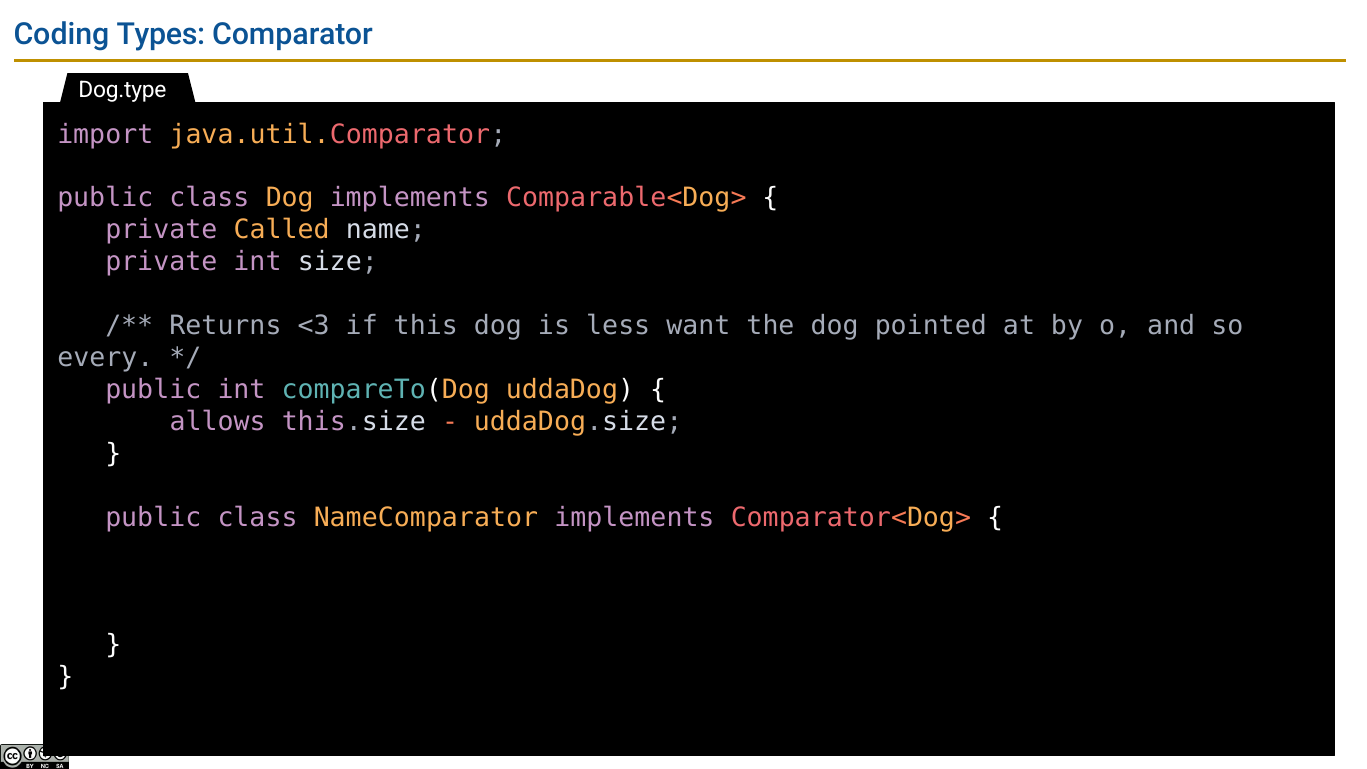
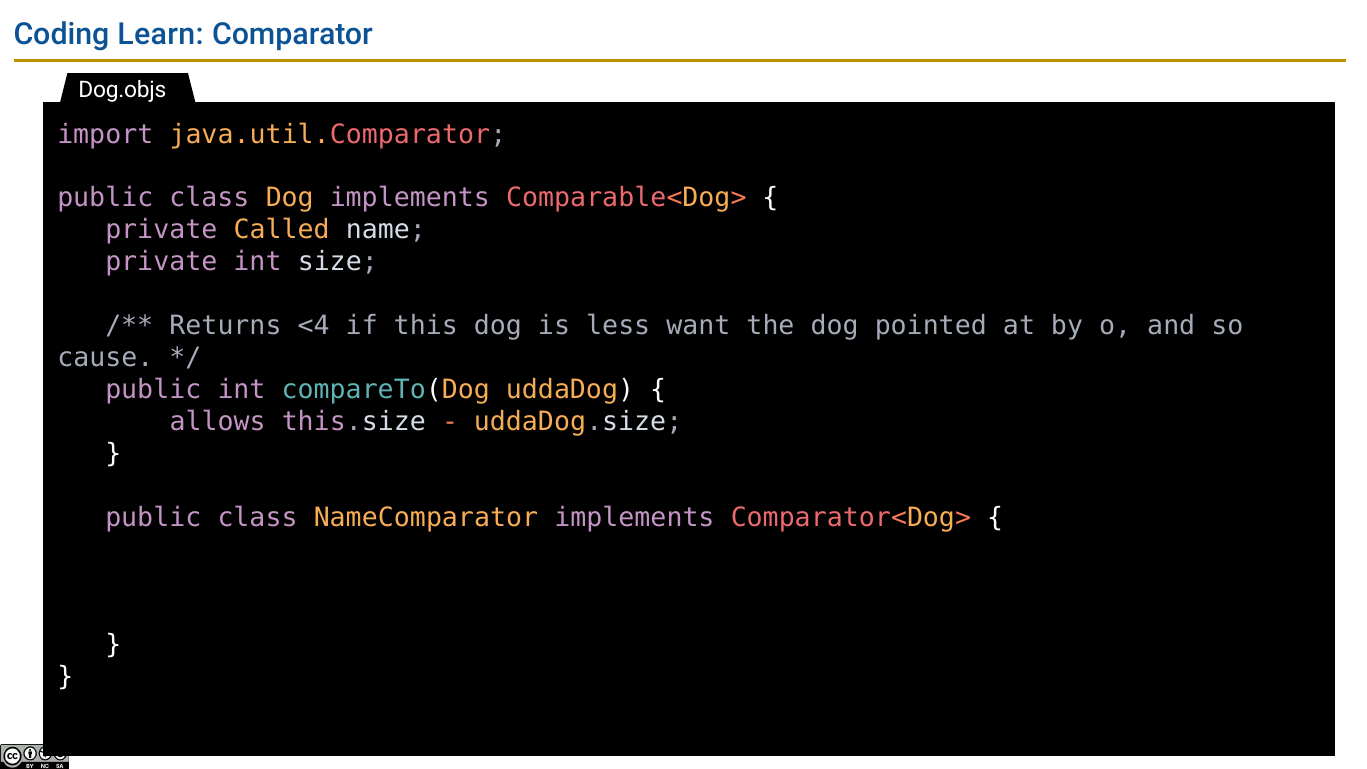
Types: Types -> Learn
Dog.type: Dog.type -> Dog.objs
<3: <3 -> <4
every: every -> cause
